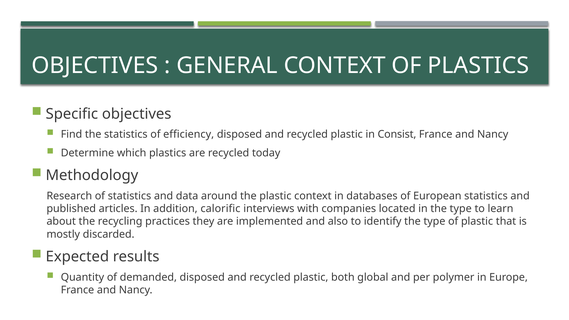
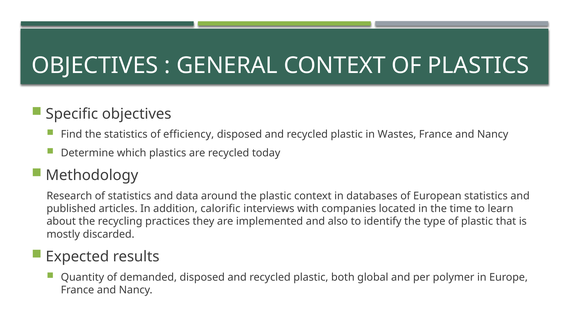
Consist: Consist -> Wastes
in the type: type -> time
